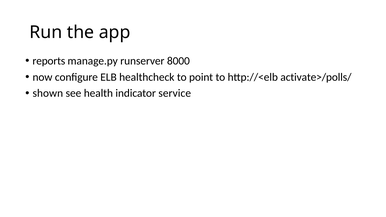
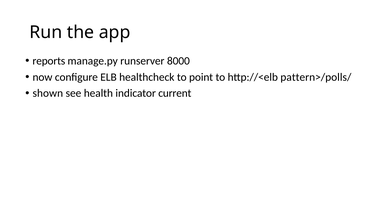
activate>/polls/: activate>/polls/ -> pattern>/polls/
service: service -> current
